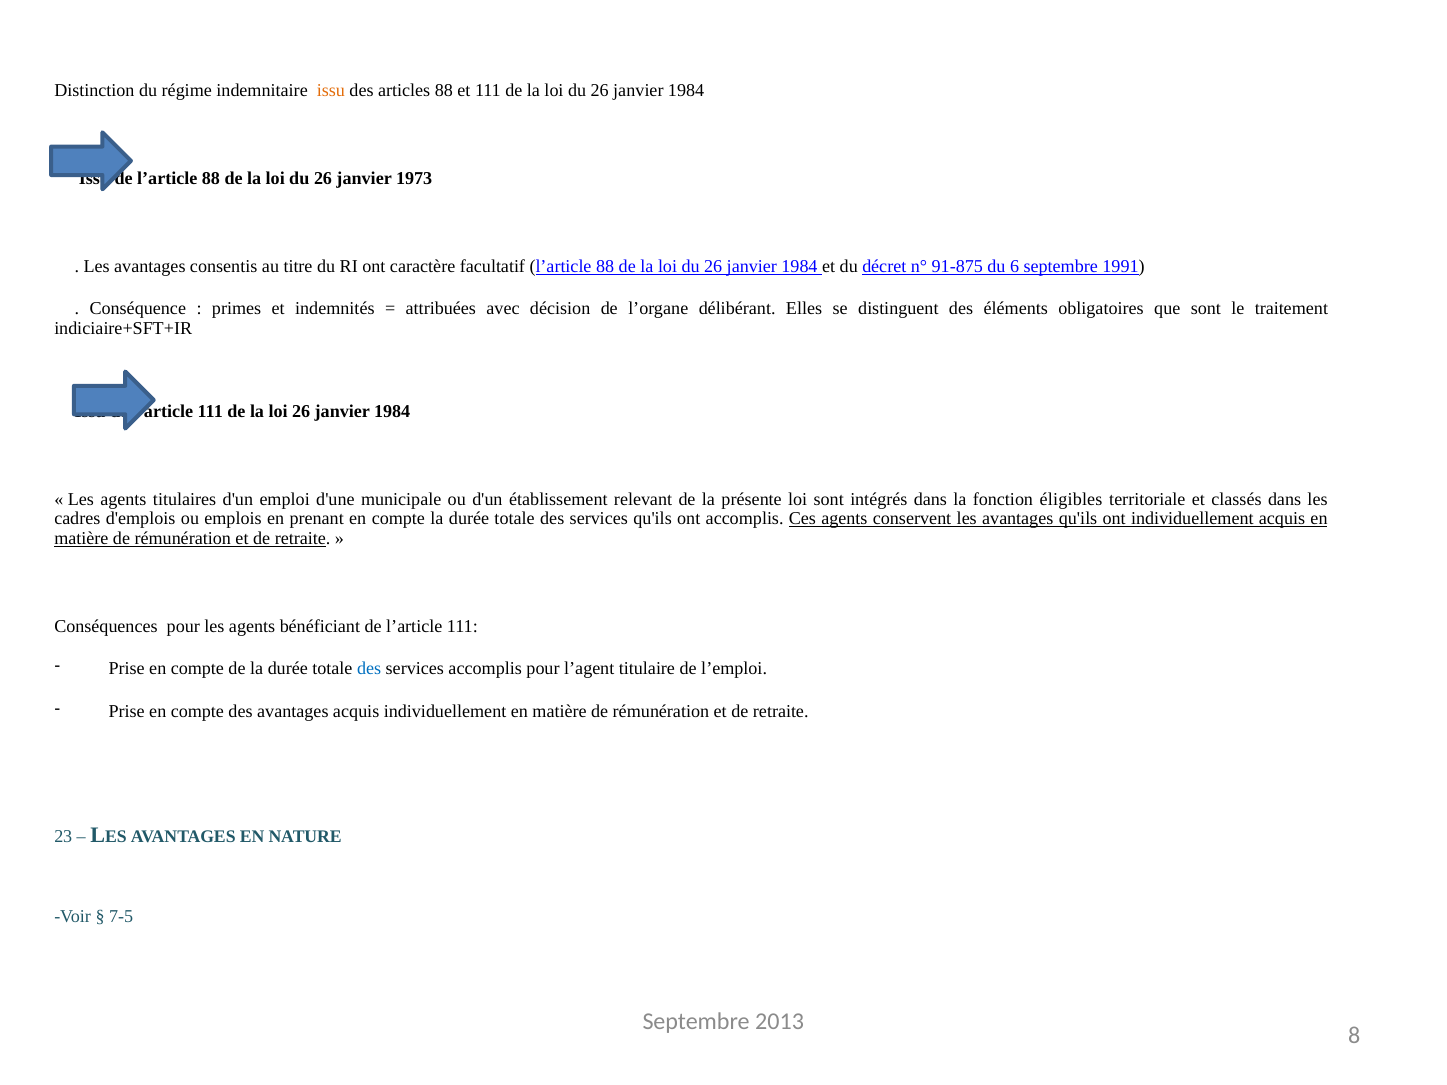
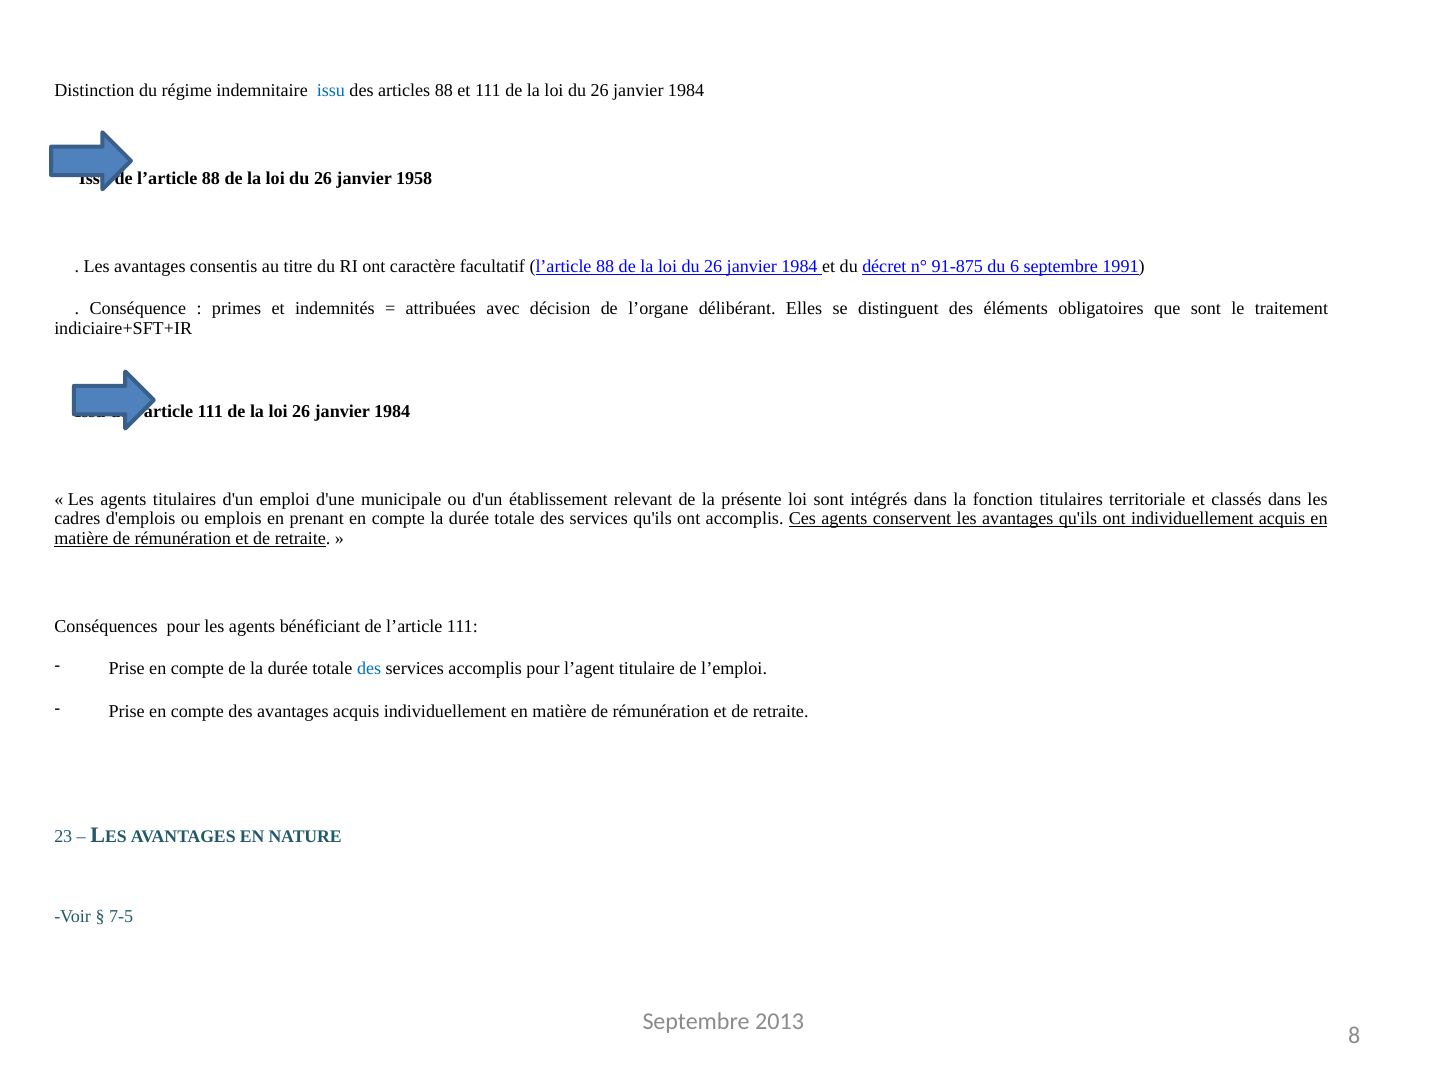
issu at (331, 91) colour: orange -> blue
1973: 1973 -> 1958
fonction éligibles: éligibles -> titulaires
